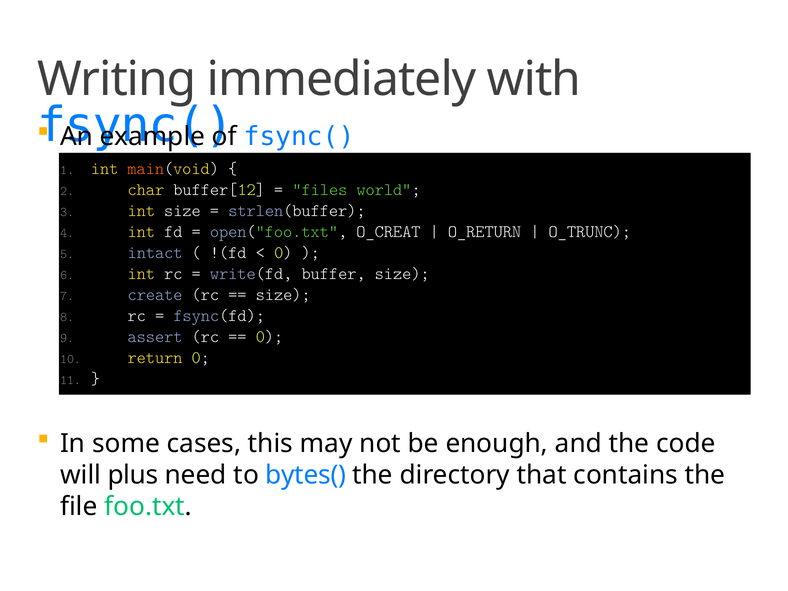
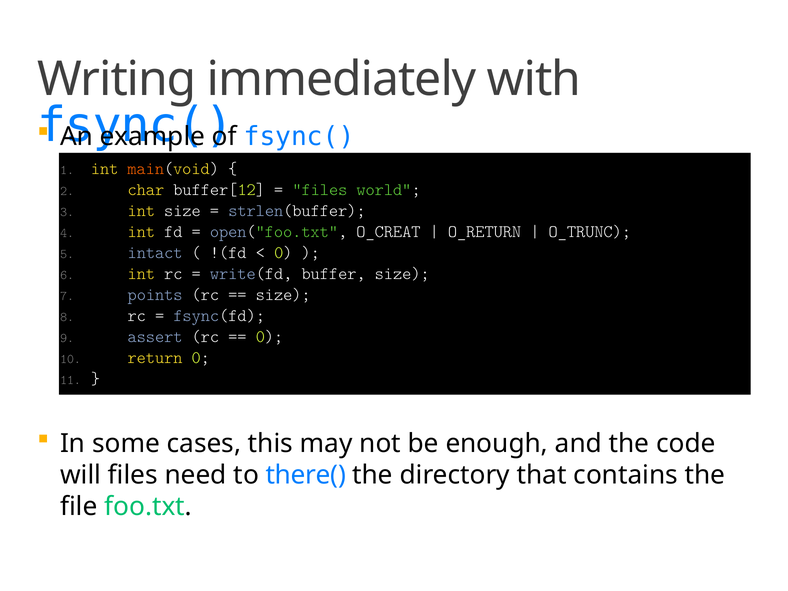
create: create -> points
will plus: plus -> files
bytes(: bytes( -> there(
